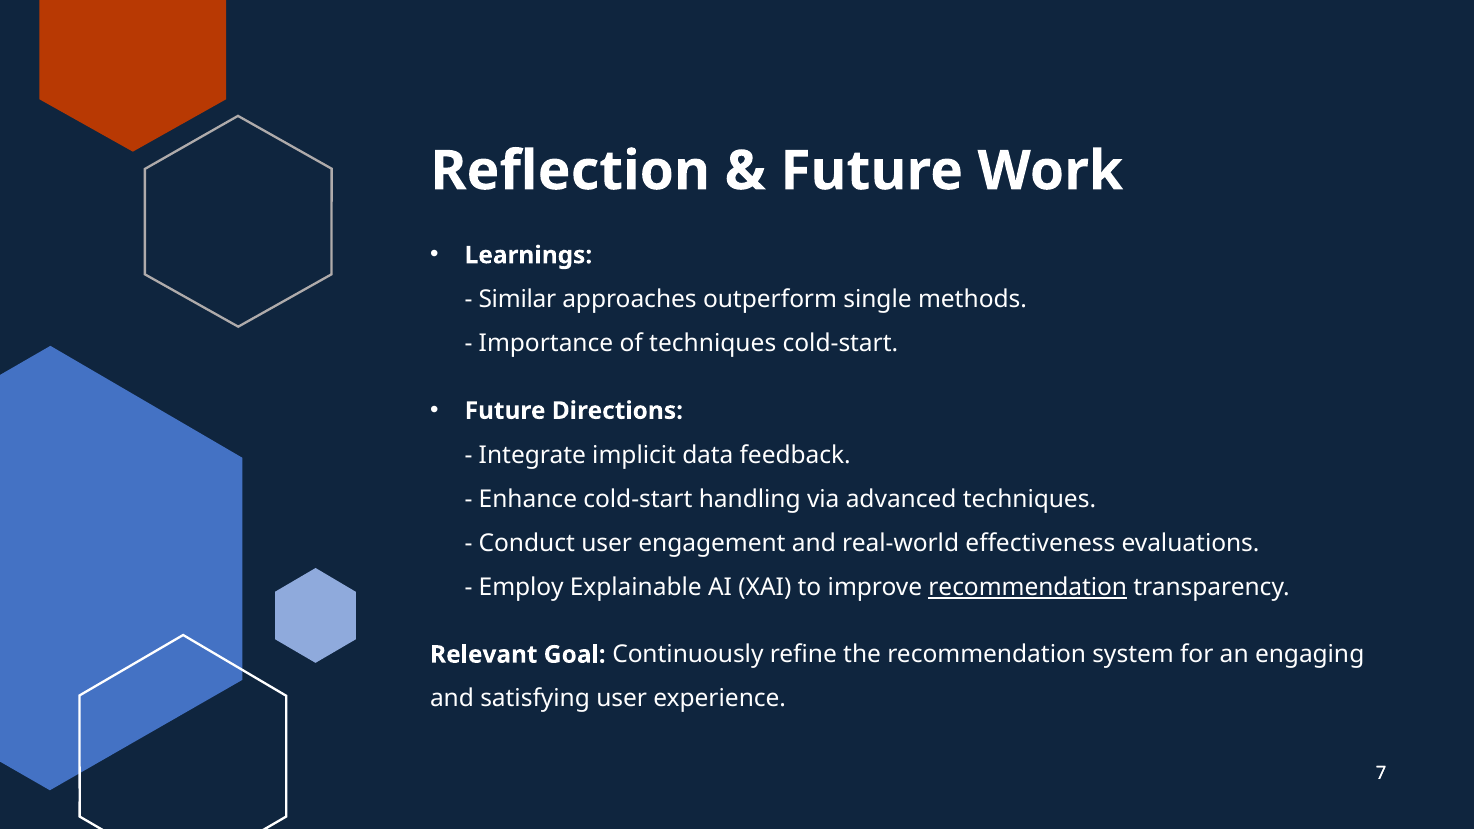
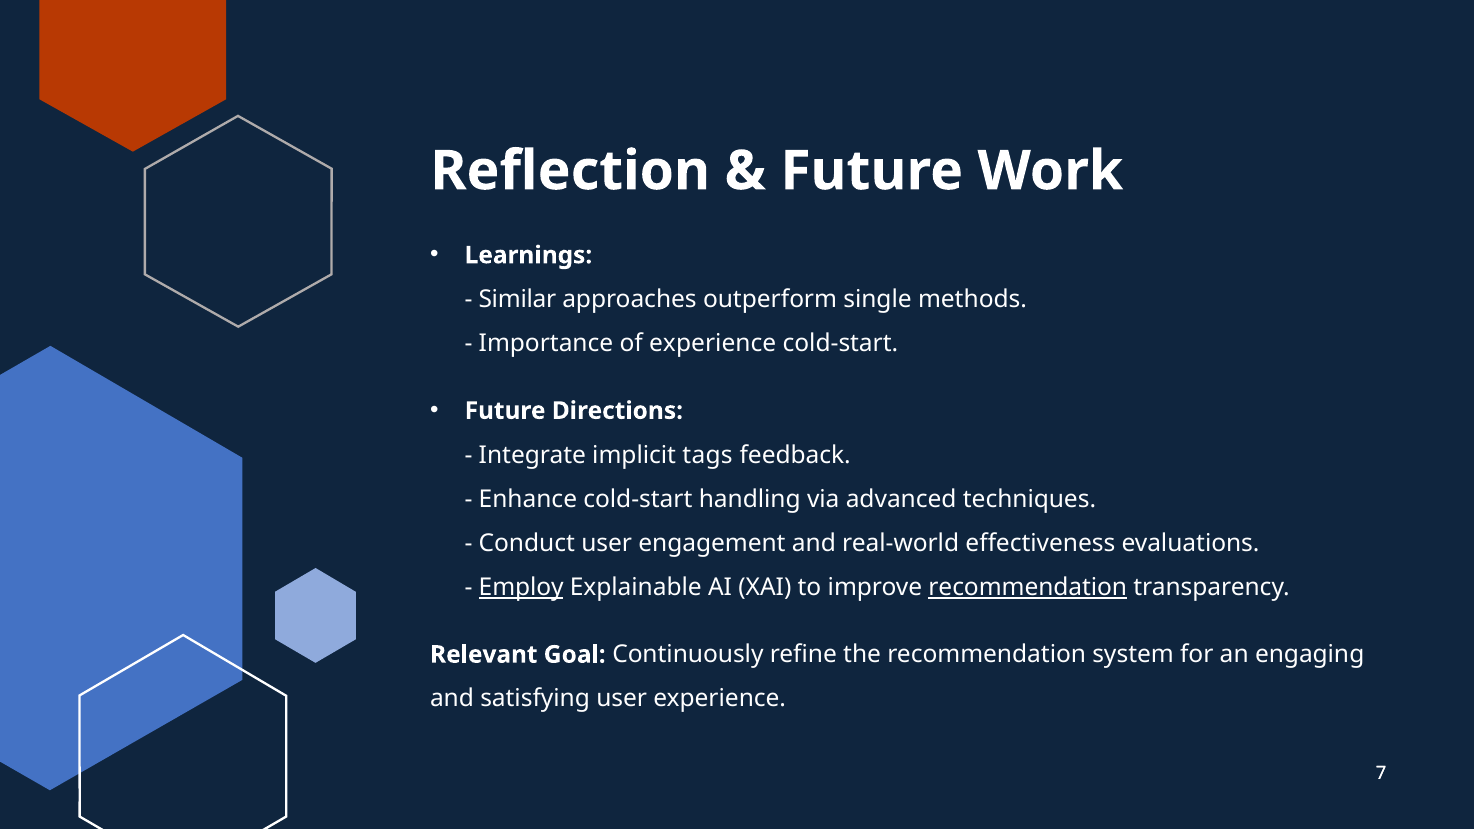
of techniques: techniques -> experience
data: data -> tags
Employ underline: none -> present
